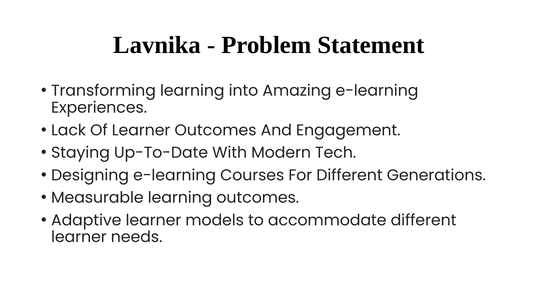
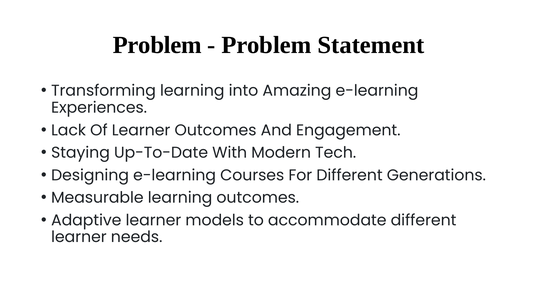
Lavnika at (157, 45): Lavnika -> Problem
